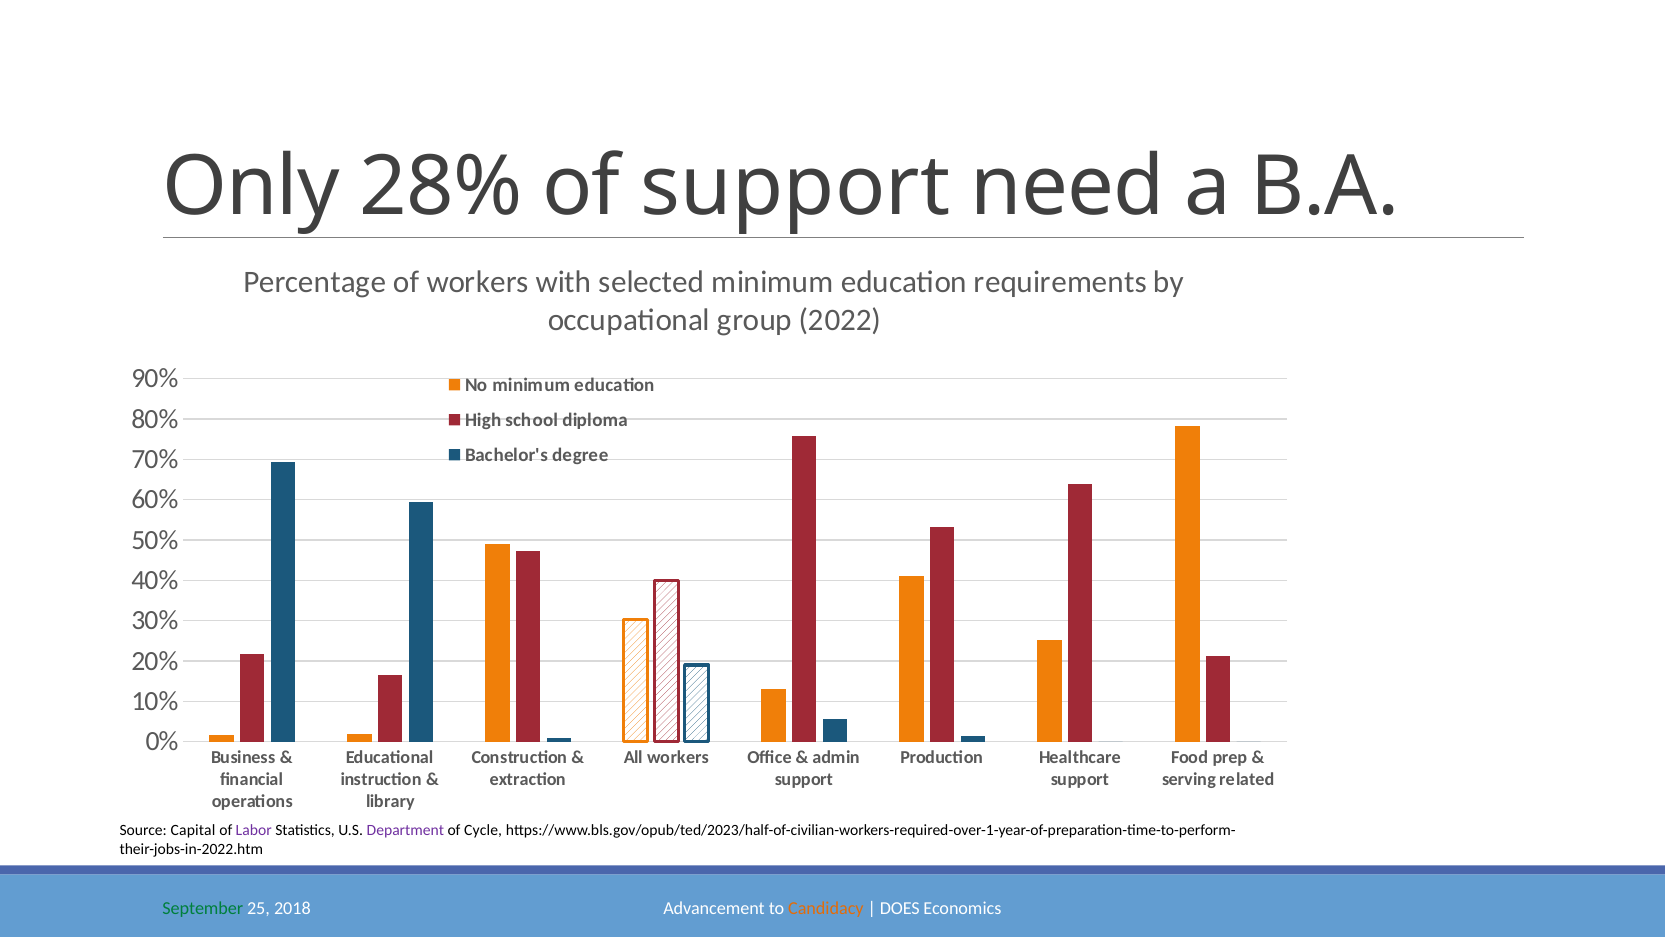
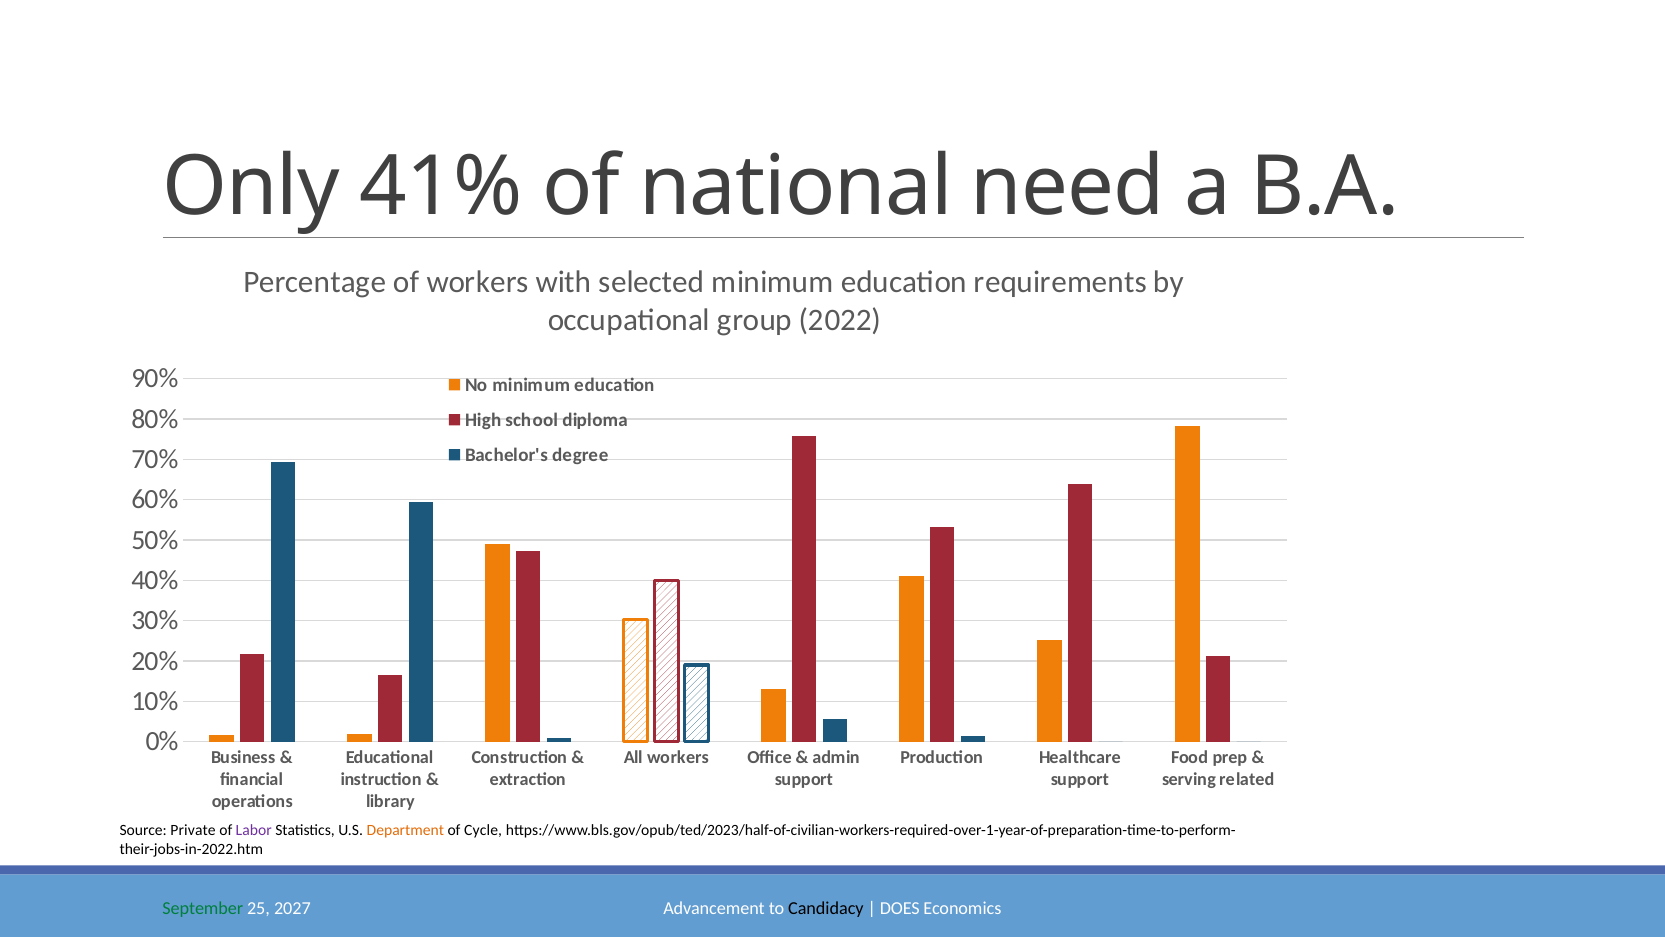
28%: 28% -> 41%
of support: support -> national
Capital: Capital -> Private
Department colour: purple -> orange
2018: 2018 -> 2027
Candidacy colour: orange -> black
